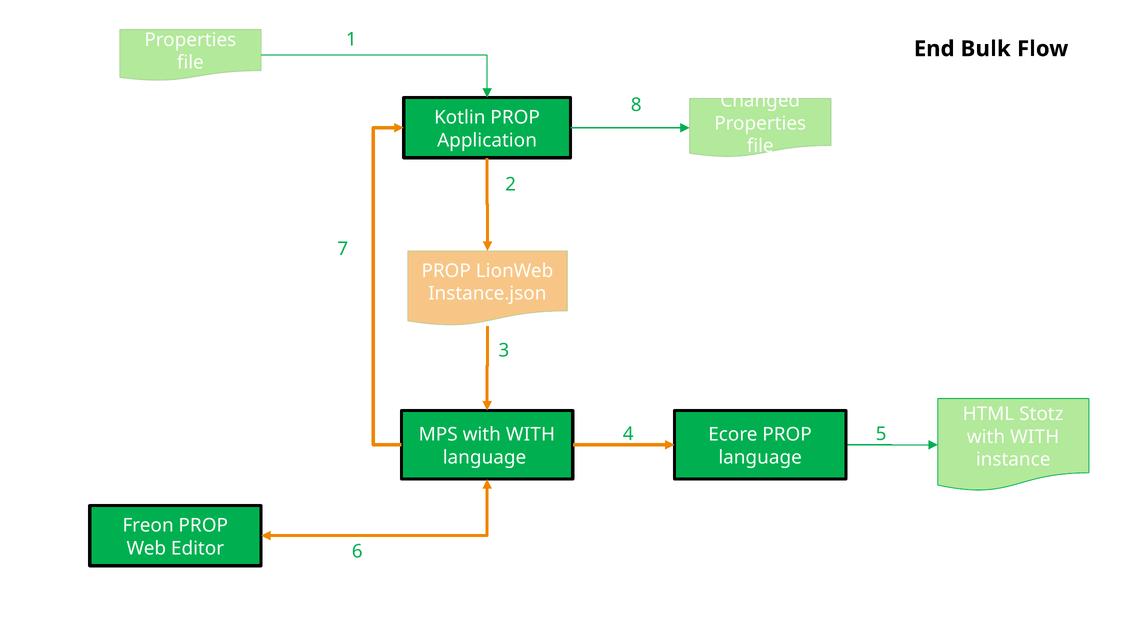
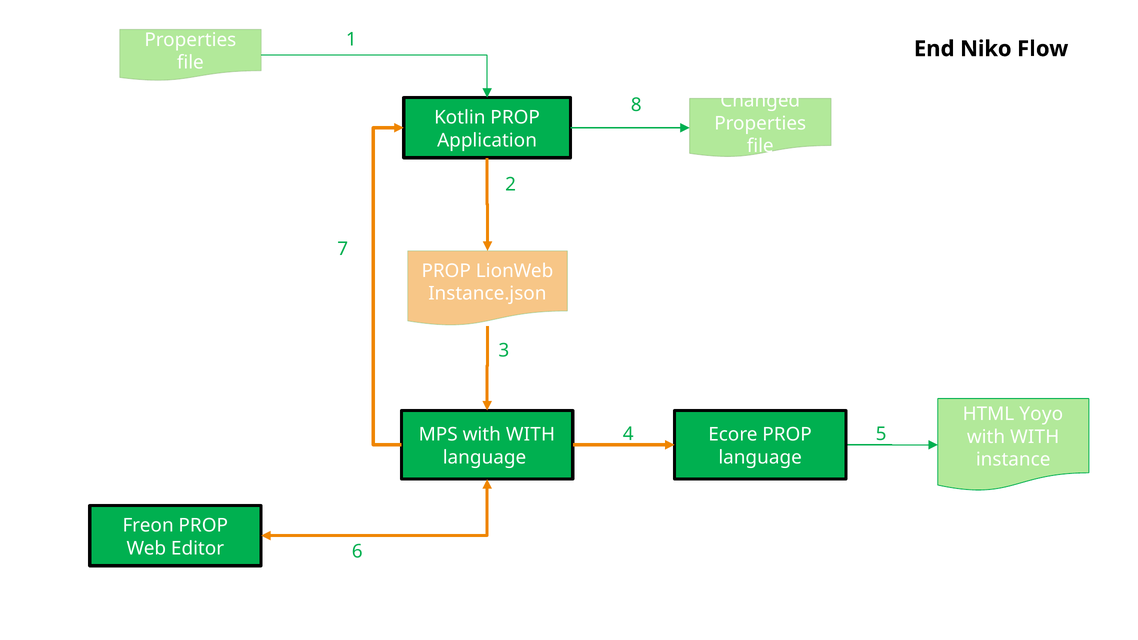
Bulk: Bulk -> Niko
Stotz: Stotz -> Yoyo
